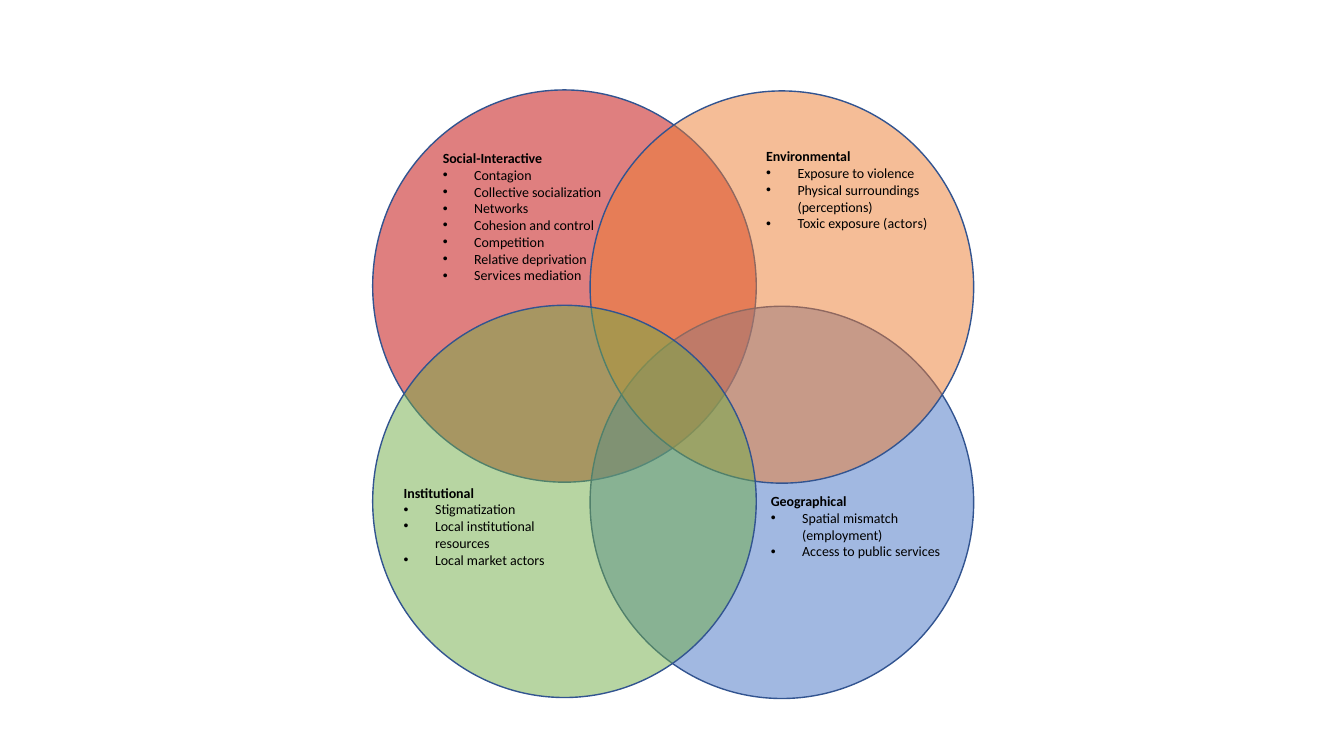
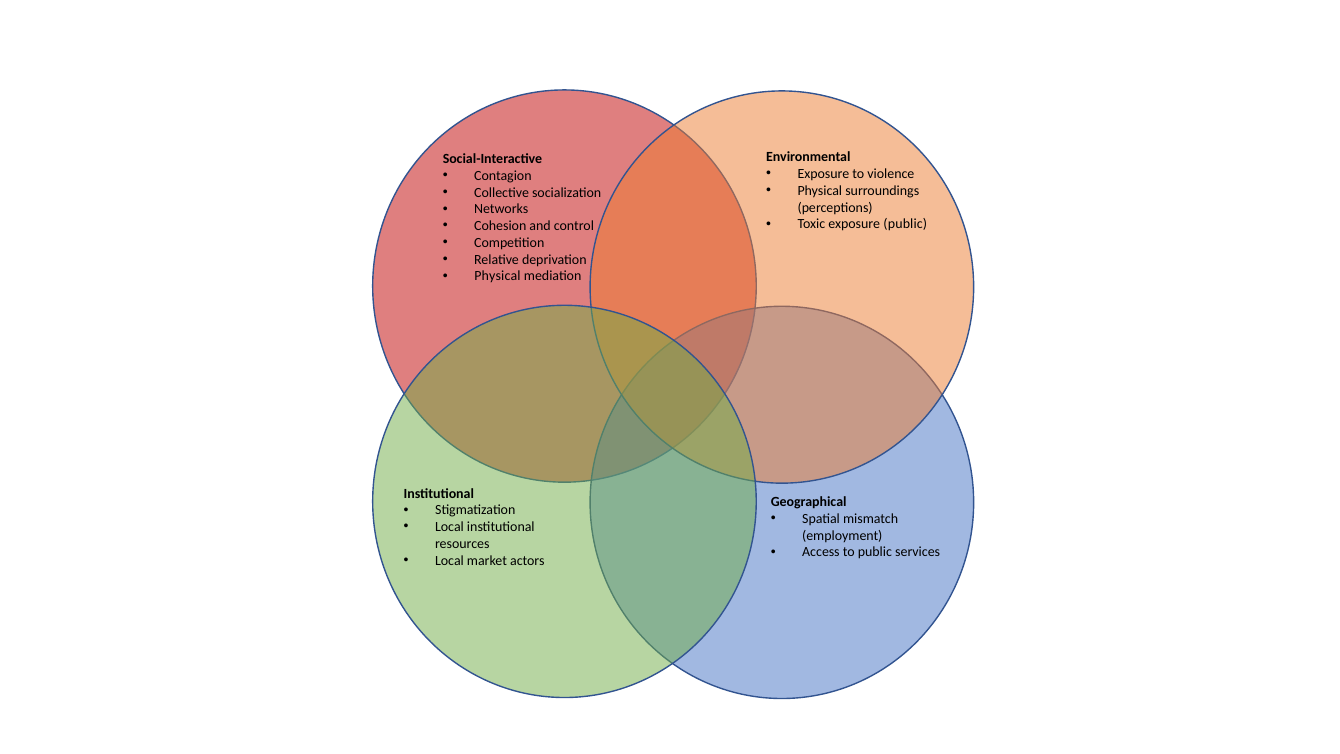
exposure actors: actors -> public
Services at (497, 276): Services -> Physical
